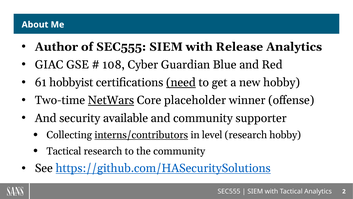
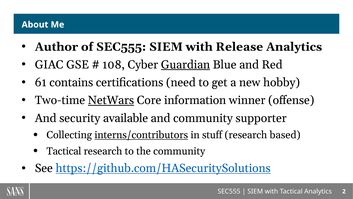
Guardian underline: none -> present
hobbyist: hobbyist -> contains
need underline: present -> none
placeholder: placeholder -> information
level: level -> stuff
research hobby: hobby -> based
